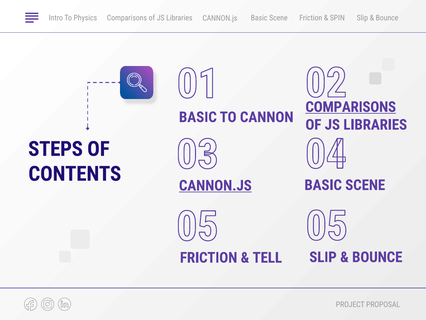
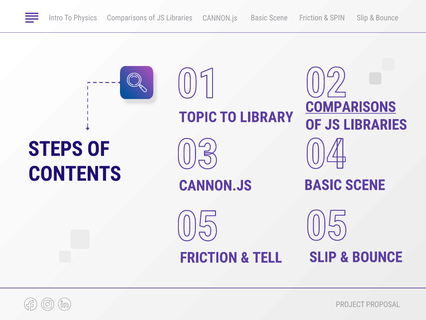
BASIC at (198, 117): BASIC -> TOPIC
CANNON: CANNON -> LIBRARY
CANNON.JS at (215, 185) underline: present -> none
